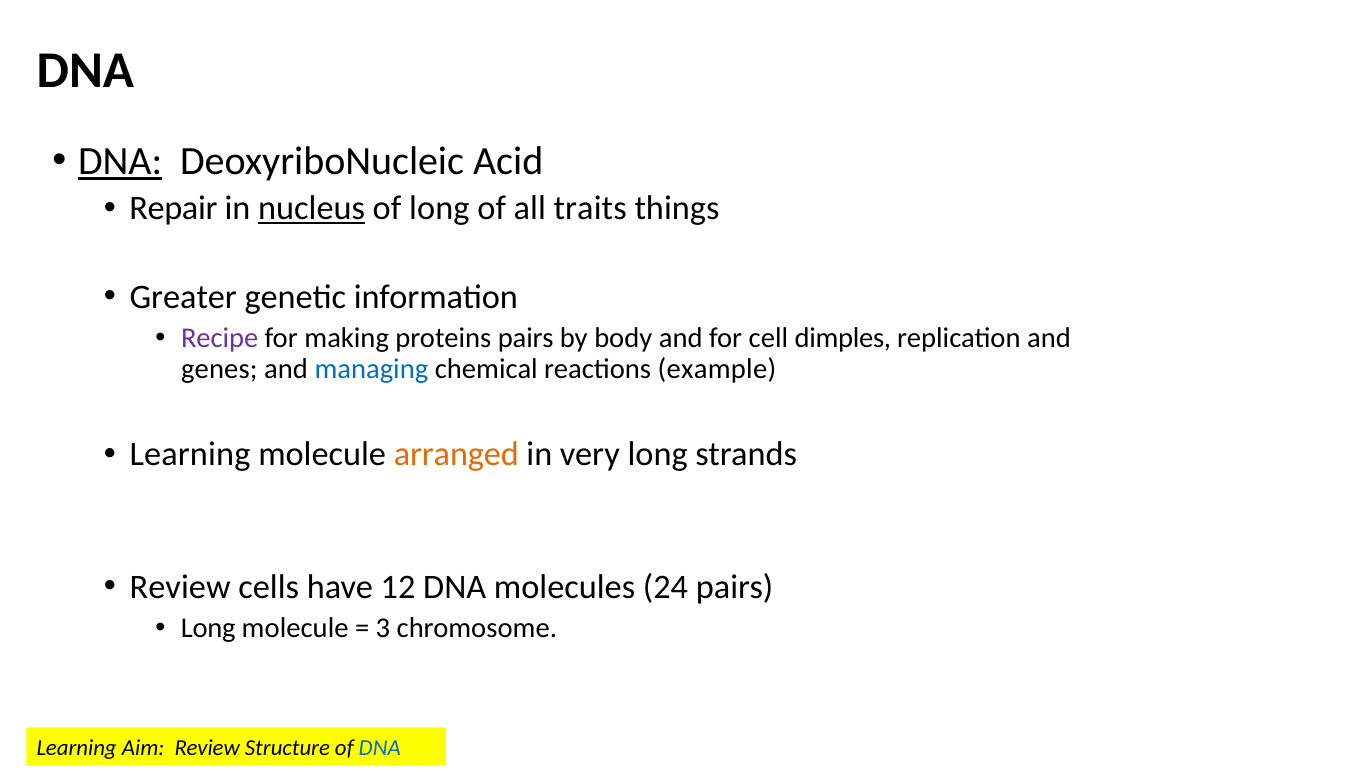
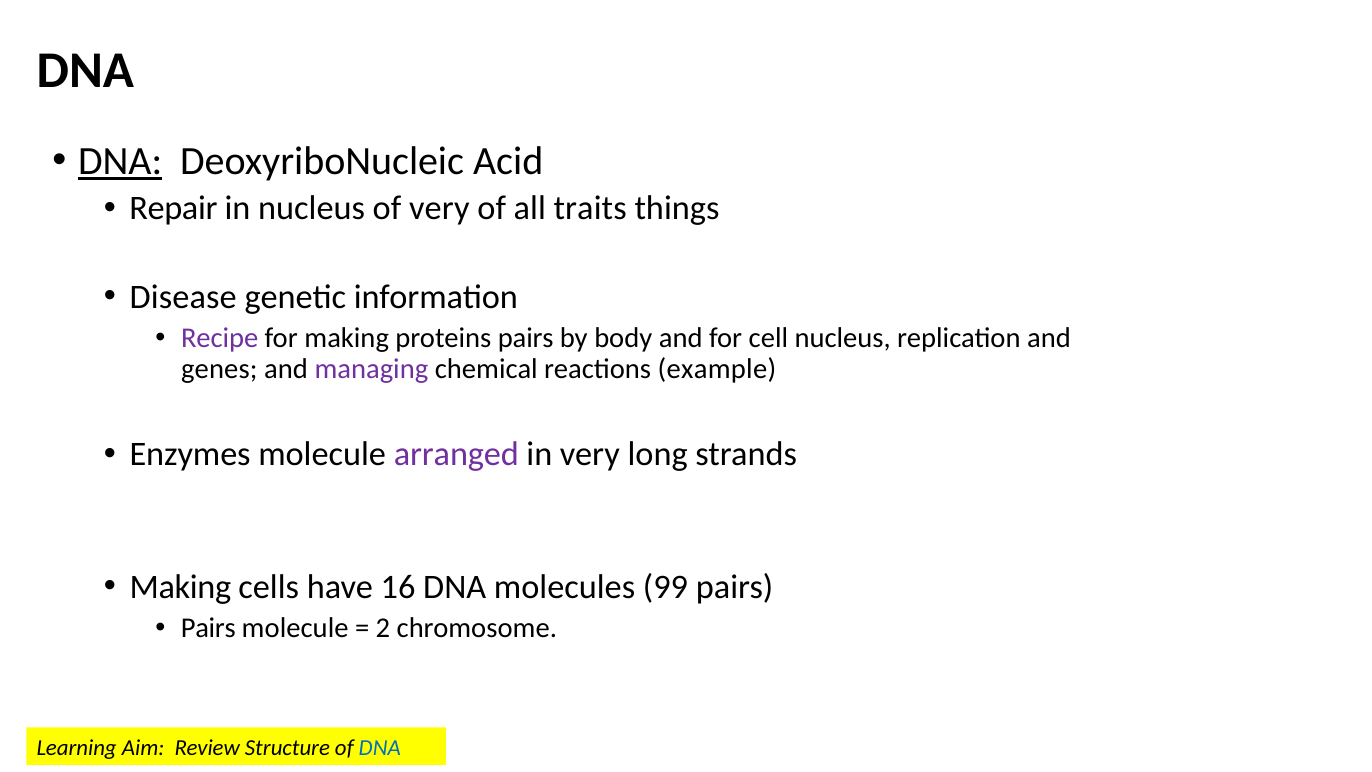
nucleus at (312, 209) underline: present -> none
of long: long -> very
Greater: Greater -> Disease
cell dimples: dimples -> nucleus
managing colour: blue -> purple
Learning at (190, 454): Learning -> Enzymes
arranged colour: orange -> purple
Review at (180, 587): Review -> Making
12: 12 -> 16
24: 24 -> 99
Long at (208, 628): Long -> Pairs
3: 3 -> 2
